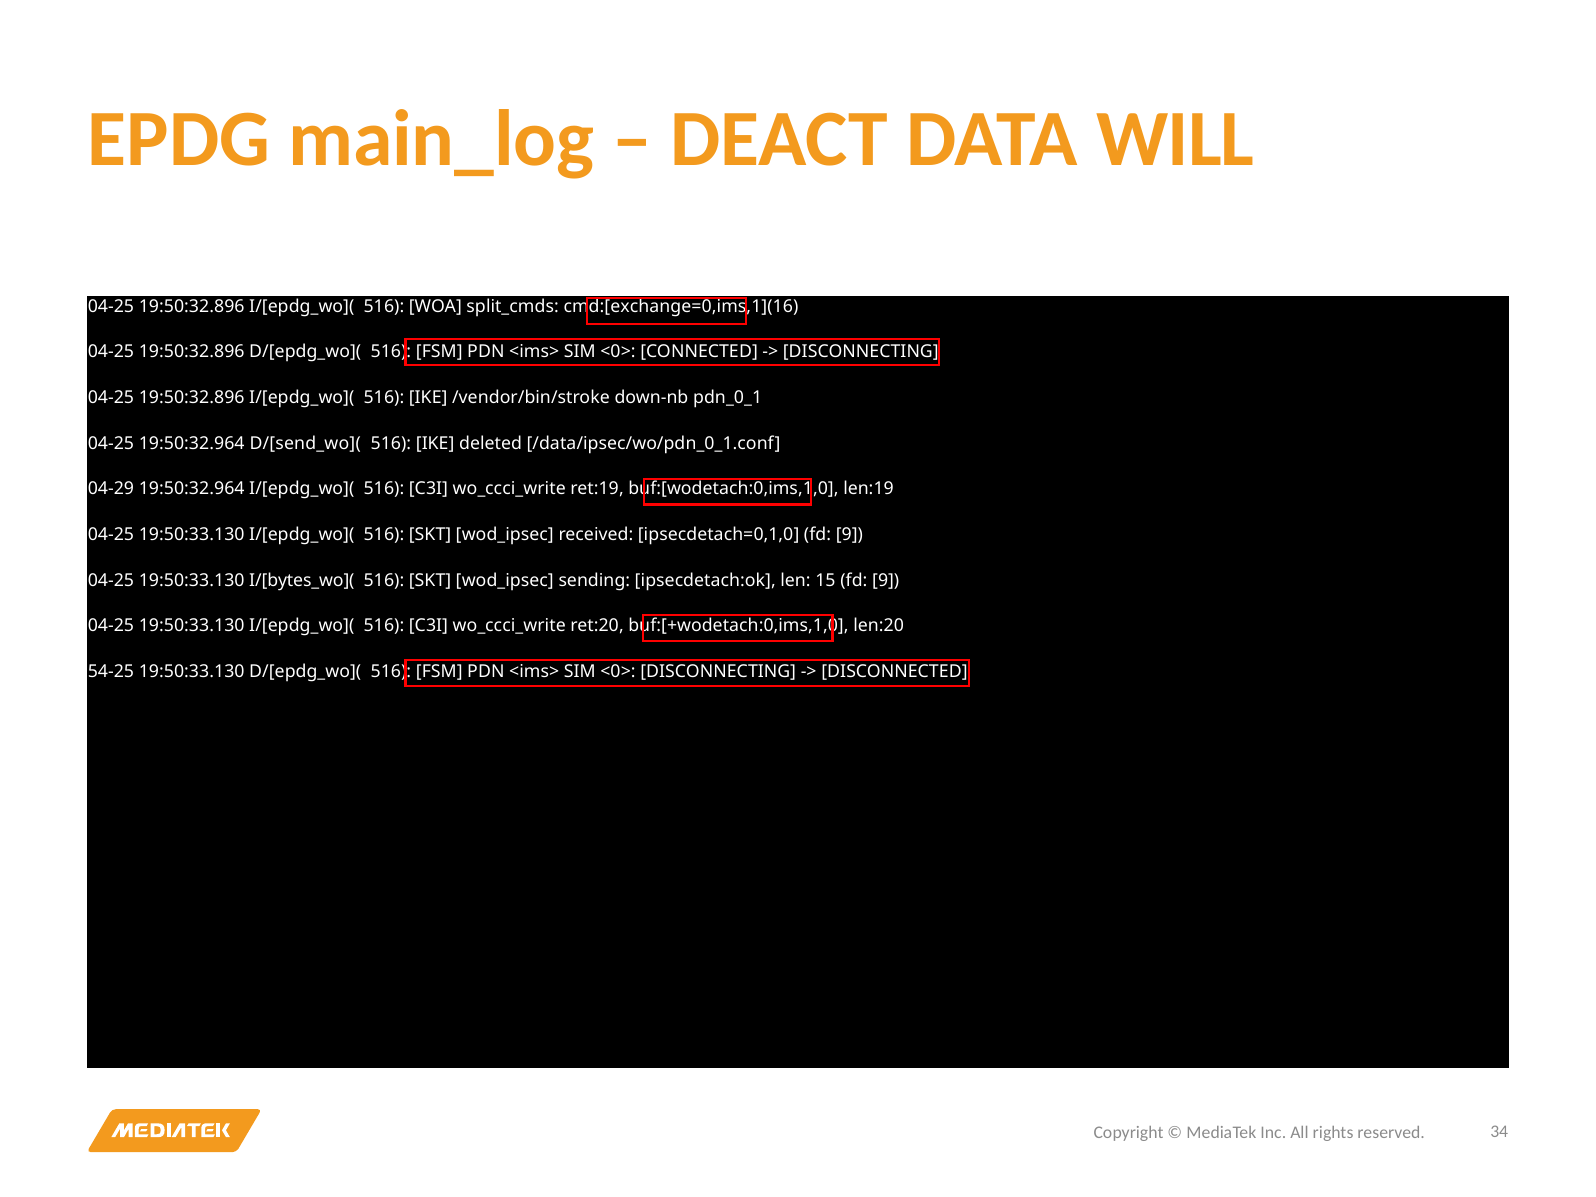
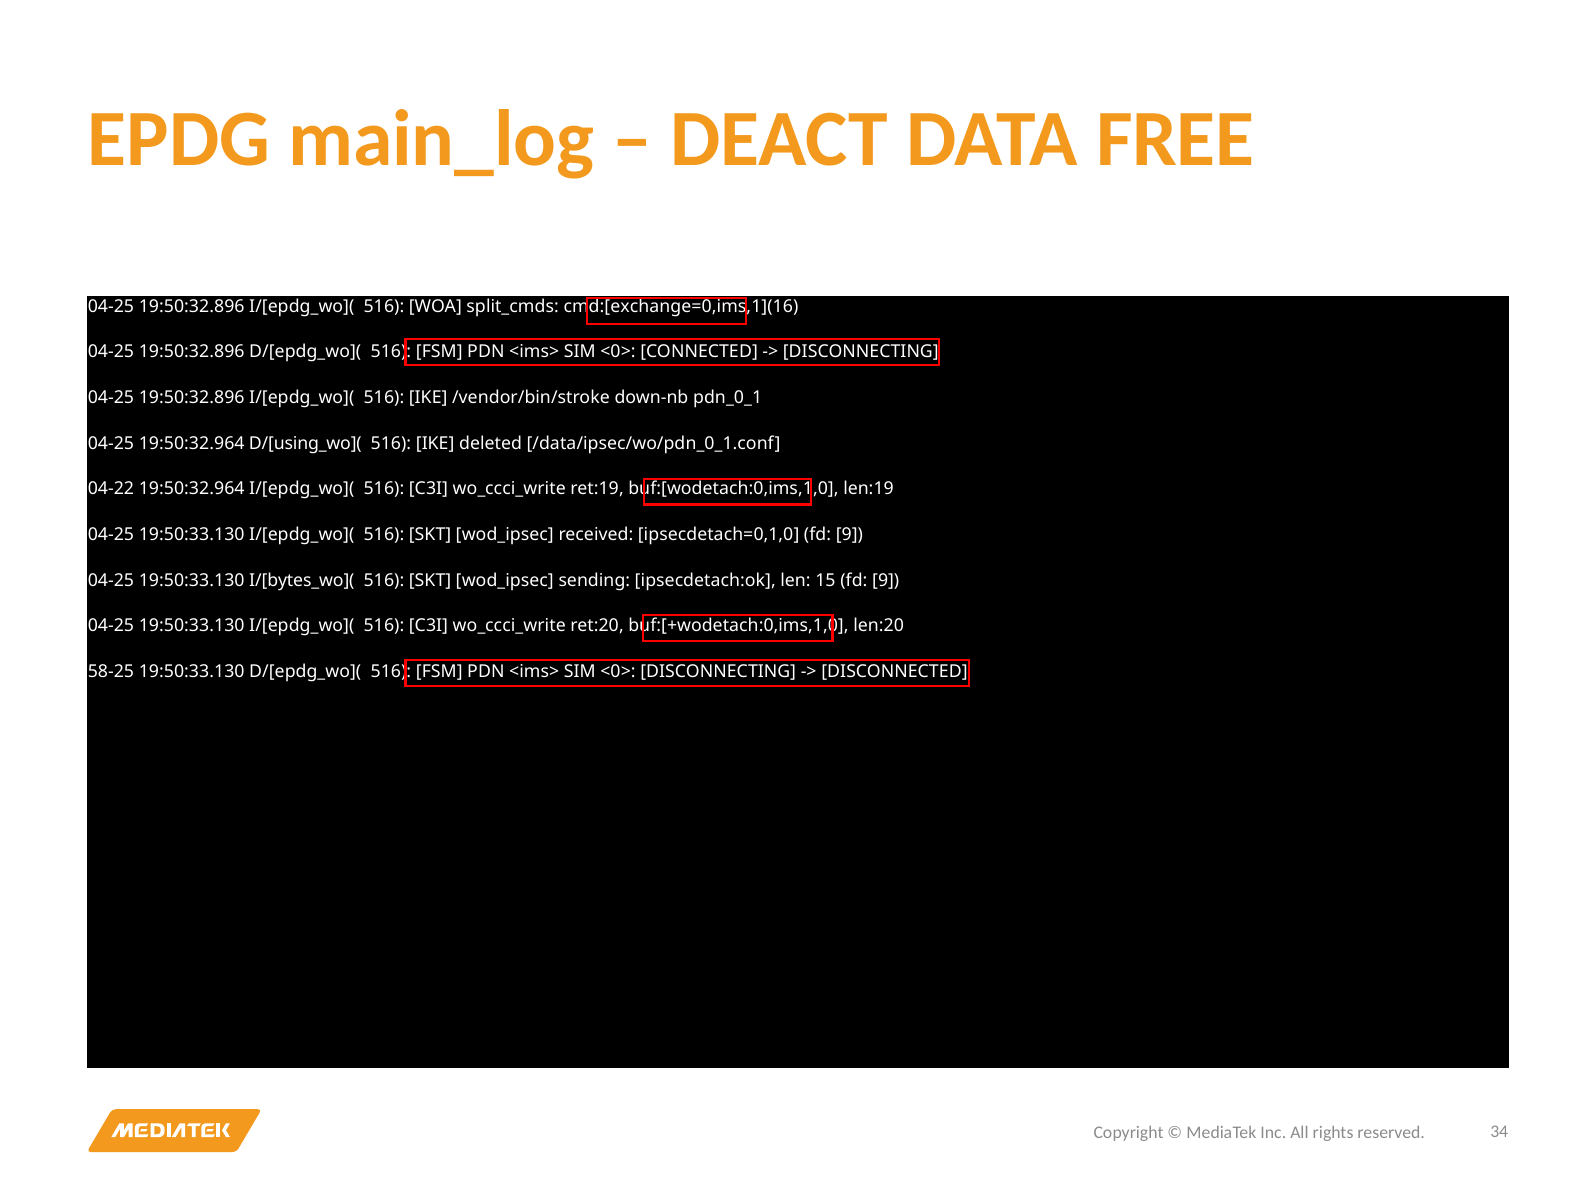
WILL: WILL -> FREE
D/[send_wo](: D/[send_wo]( -> D/[using_wo](
04-29: 04-29 -> 04-22
54-25: 54-25 -> 58-25
